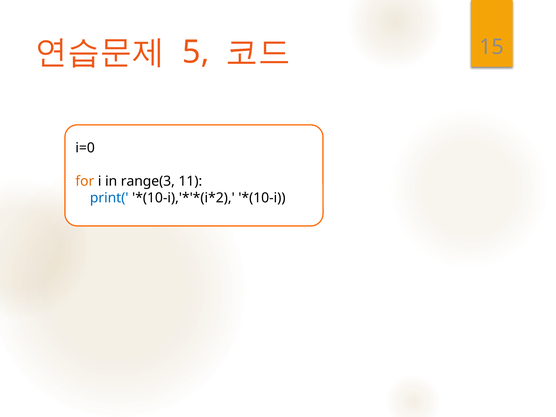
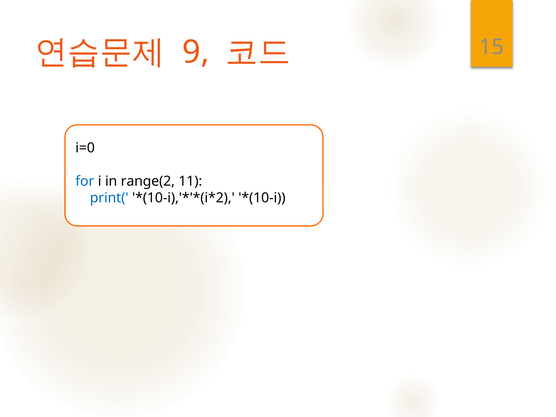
5: 5 -> 9
for colour: orange -> blue
range(3: range(3 -> range(2
